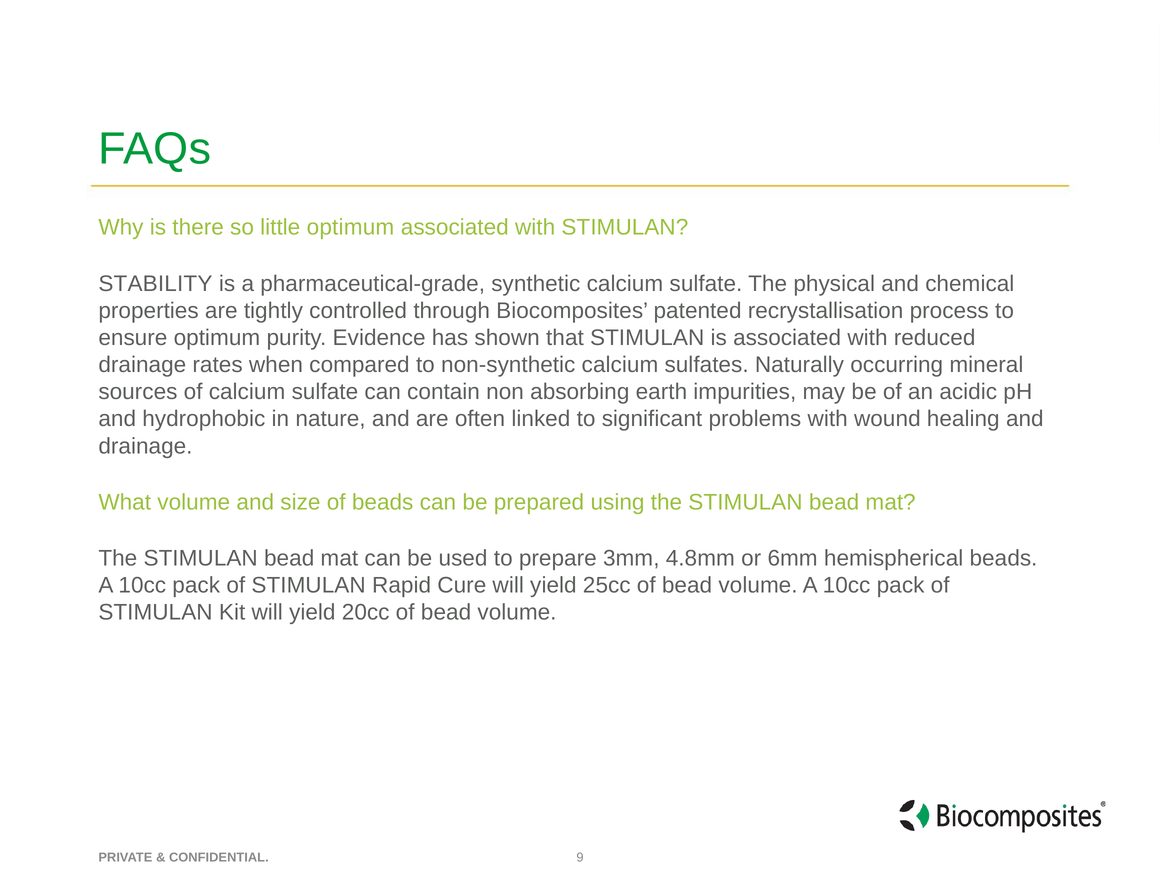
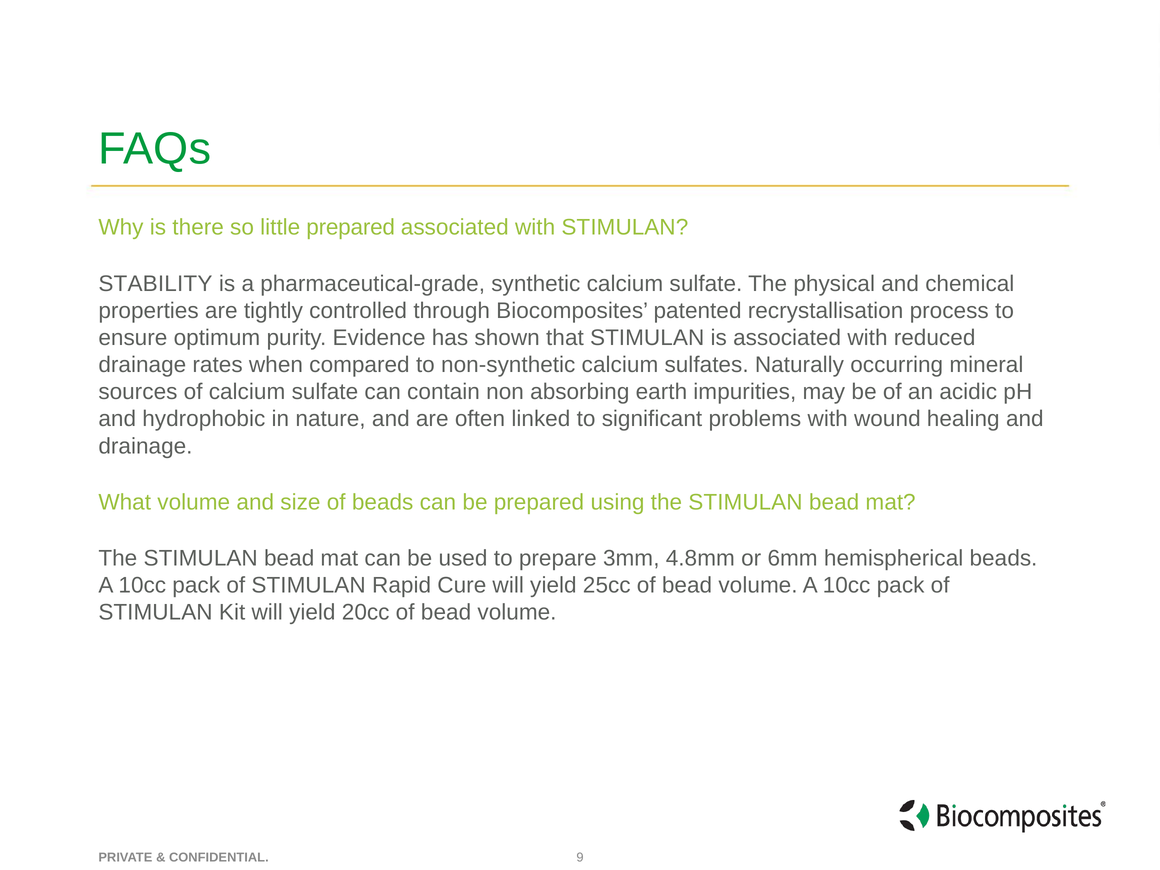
little optimum: optimum -> prepared
